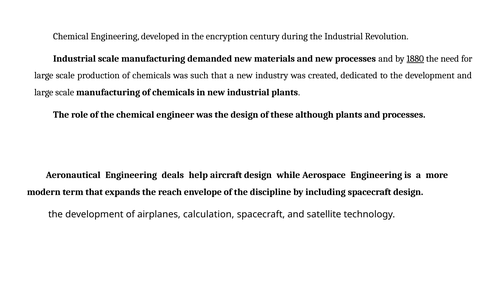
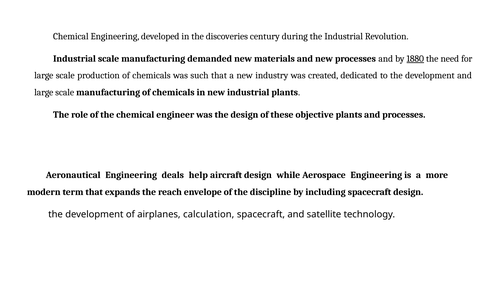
encryption: encryption -> discoveries
although: although -> objective
